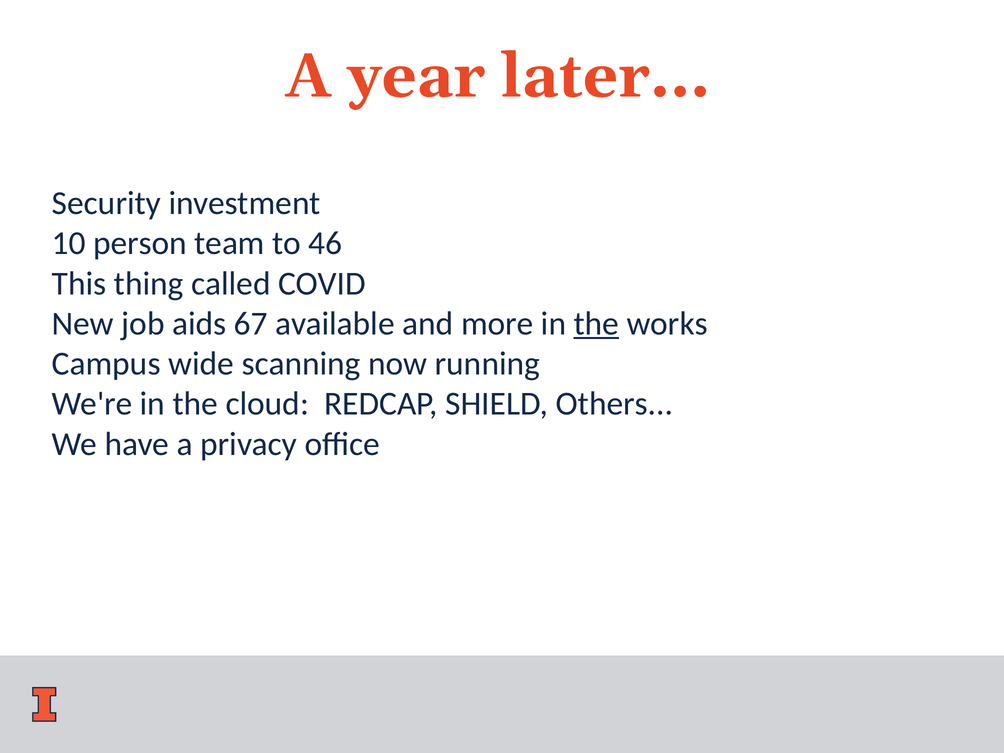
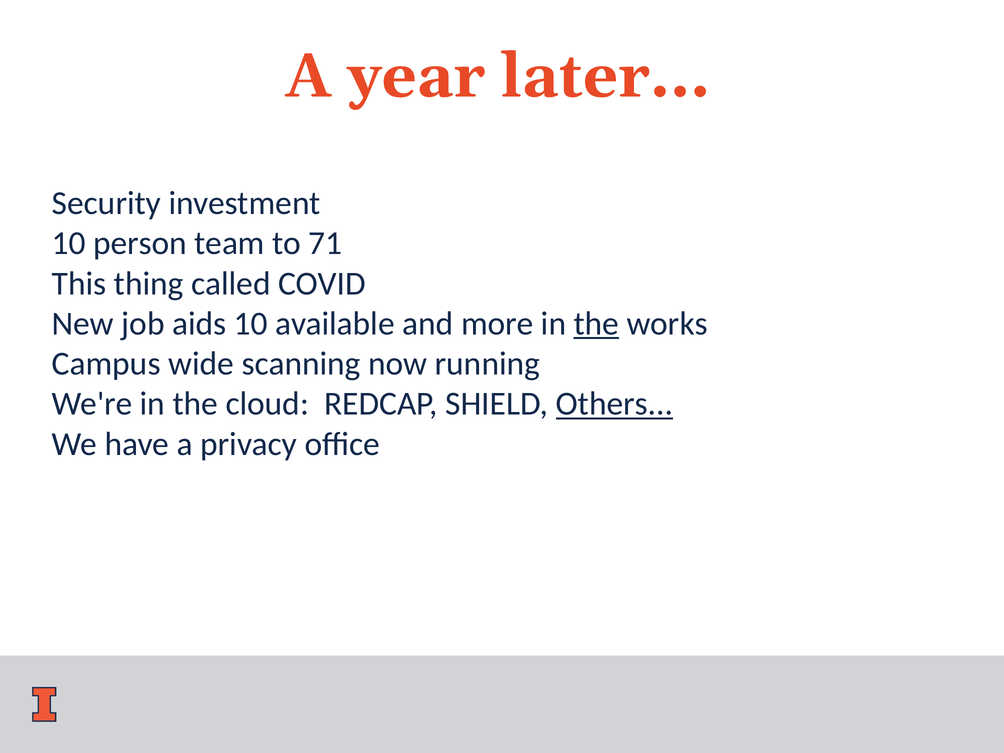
46: 46 -> 71
aids 67: 67 -> 10
Others underline: none -> present
